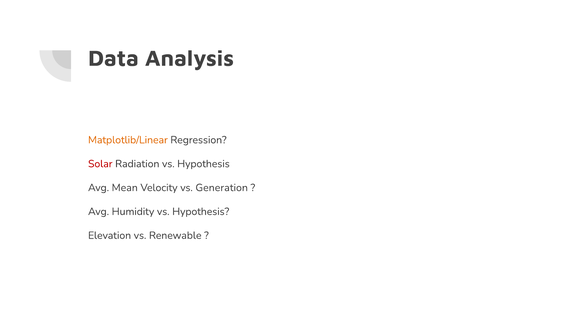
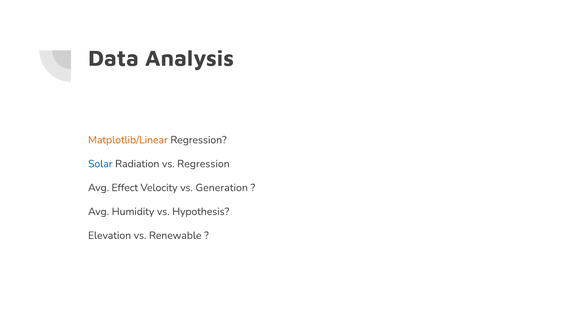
Solar colour: red -> blue
Radiation vs Hypothesis: Hypothesis -> Regression
Mean: Mean -> Effect
